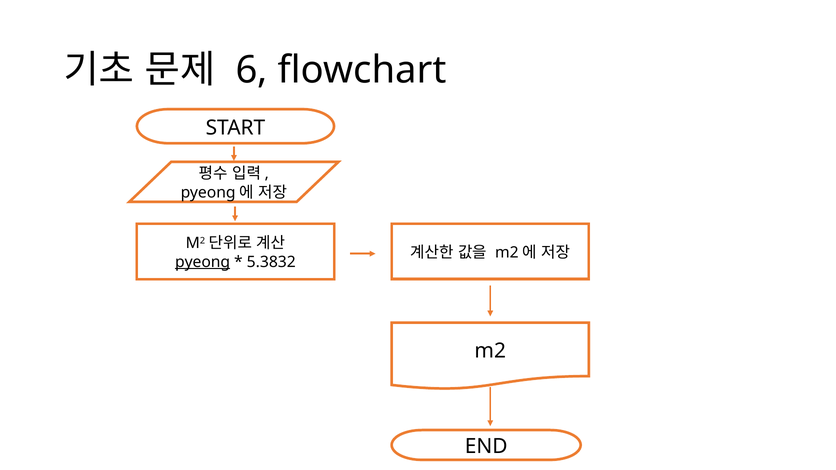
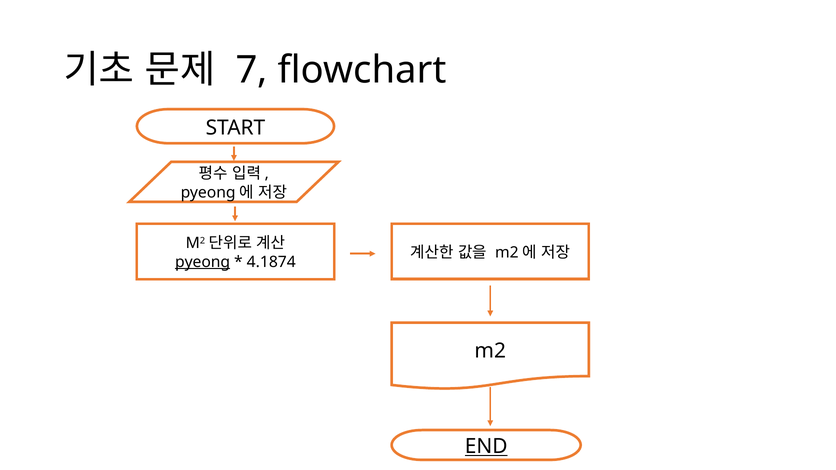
6: 6 -> 7
5.3832: 5.3832 -> 4.1874
END underline: none -> present
